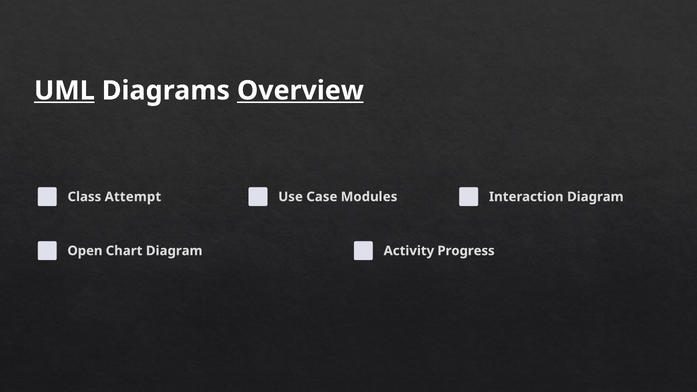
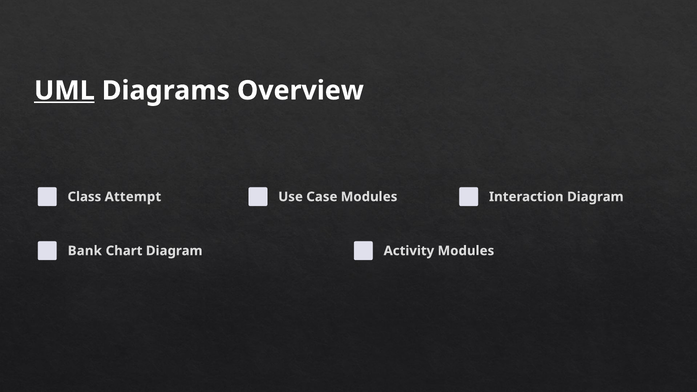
Overview underline: present -> none
Open: Open -> Bank
Activity Progress: Progress -> Modules
